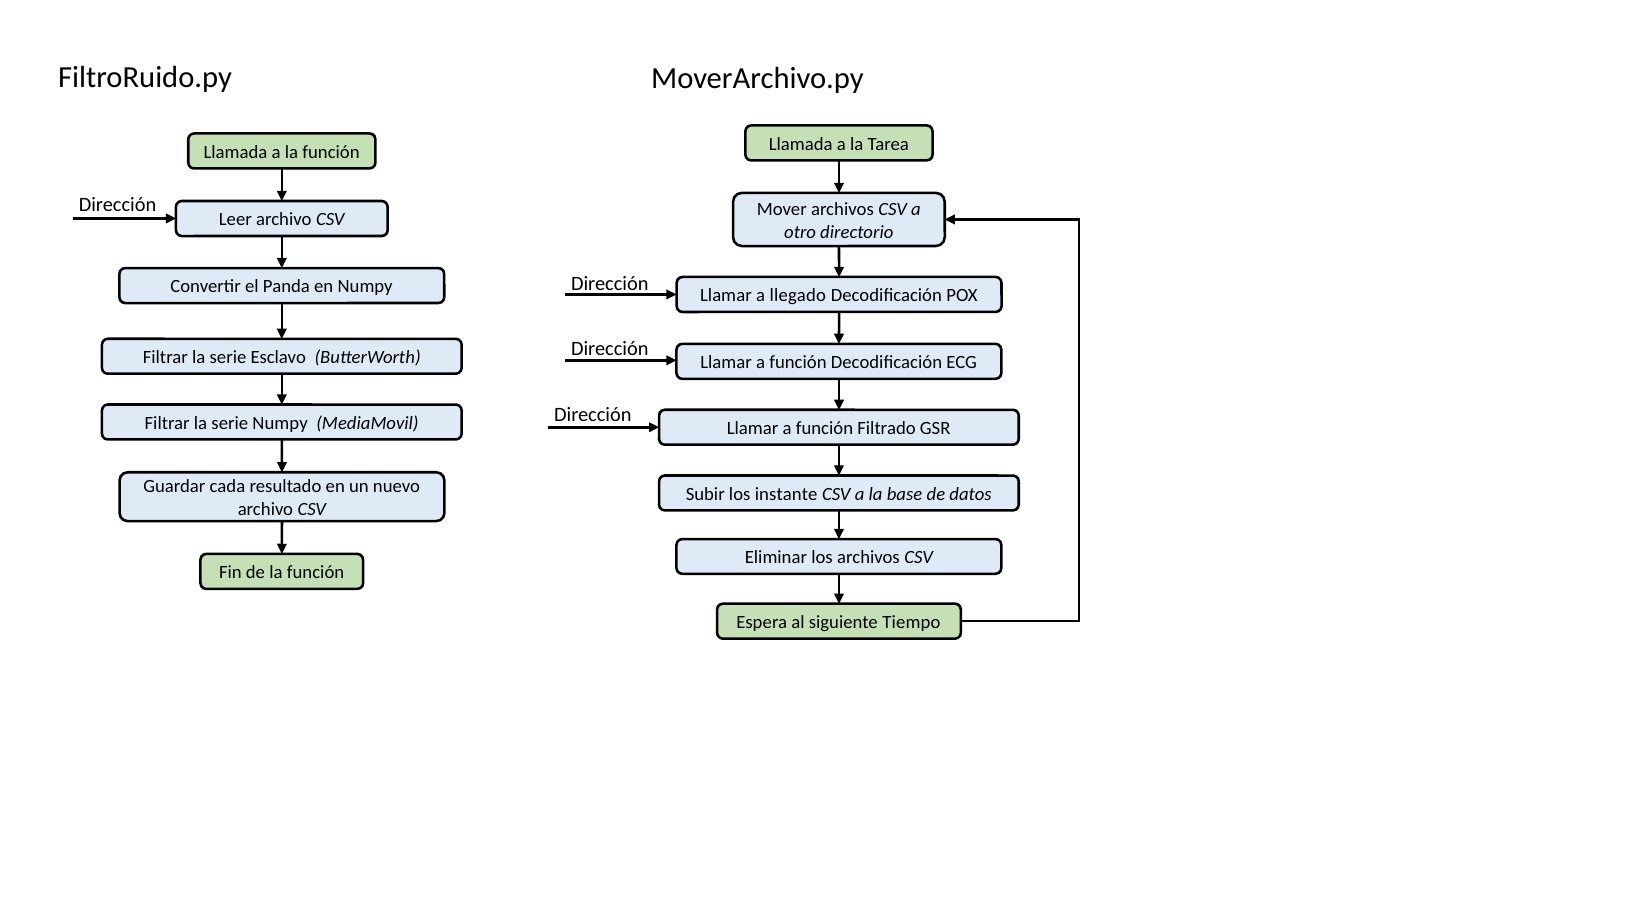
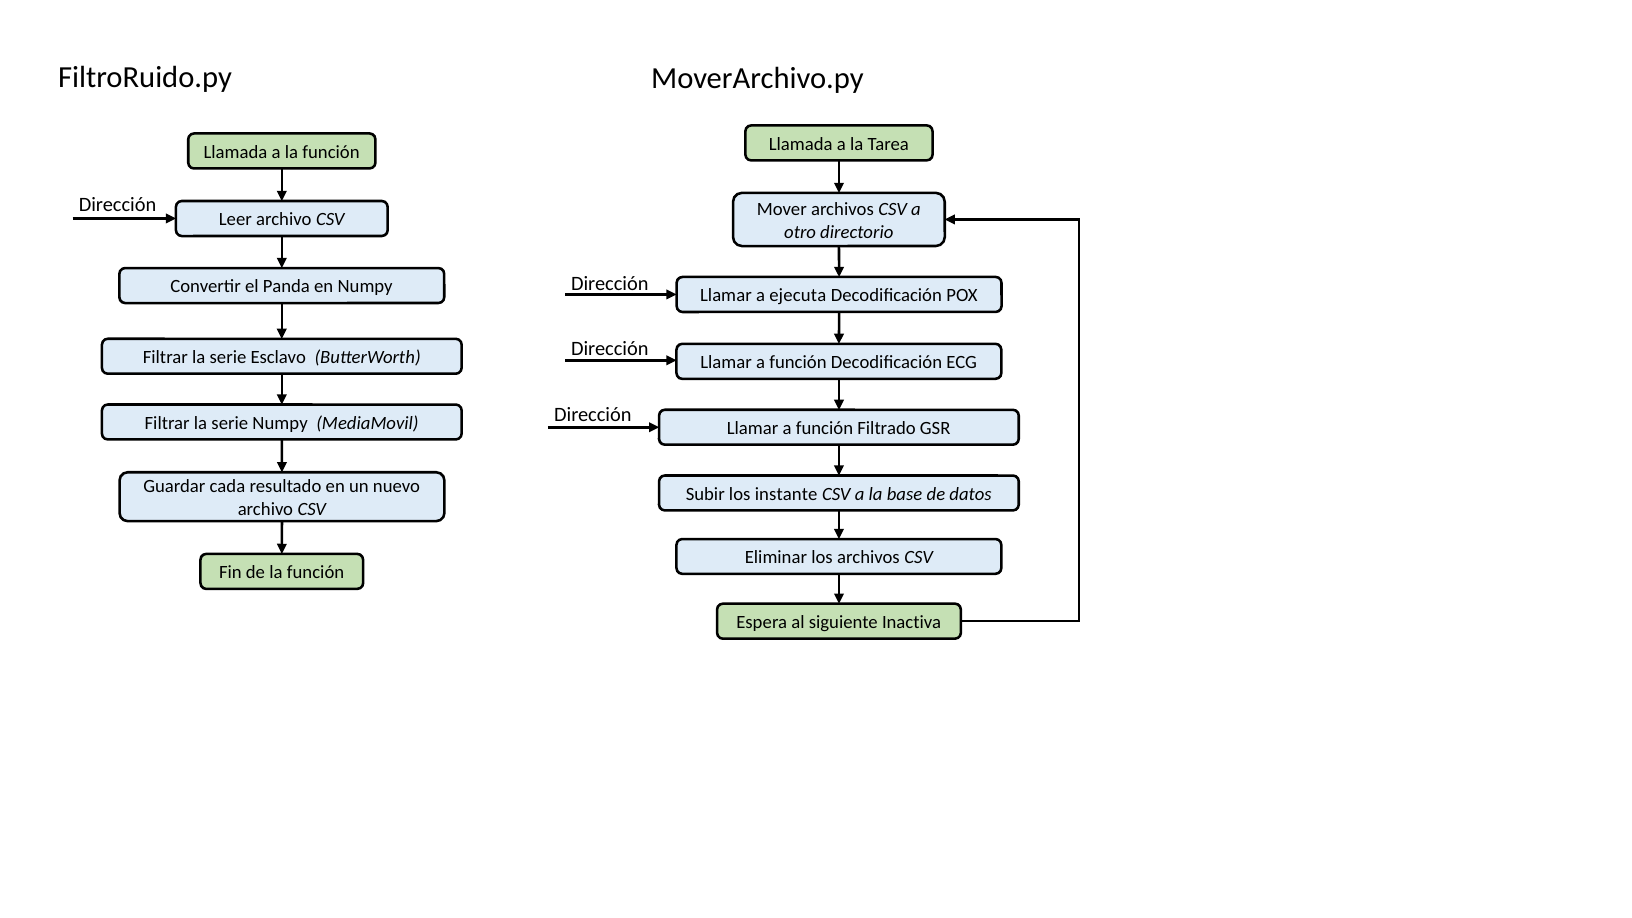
llegado: llegado -> ejecuta
Tiempo: Tiempo -> Inactiva
